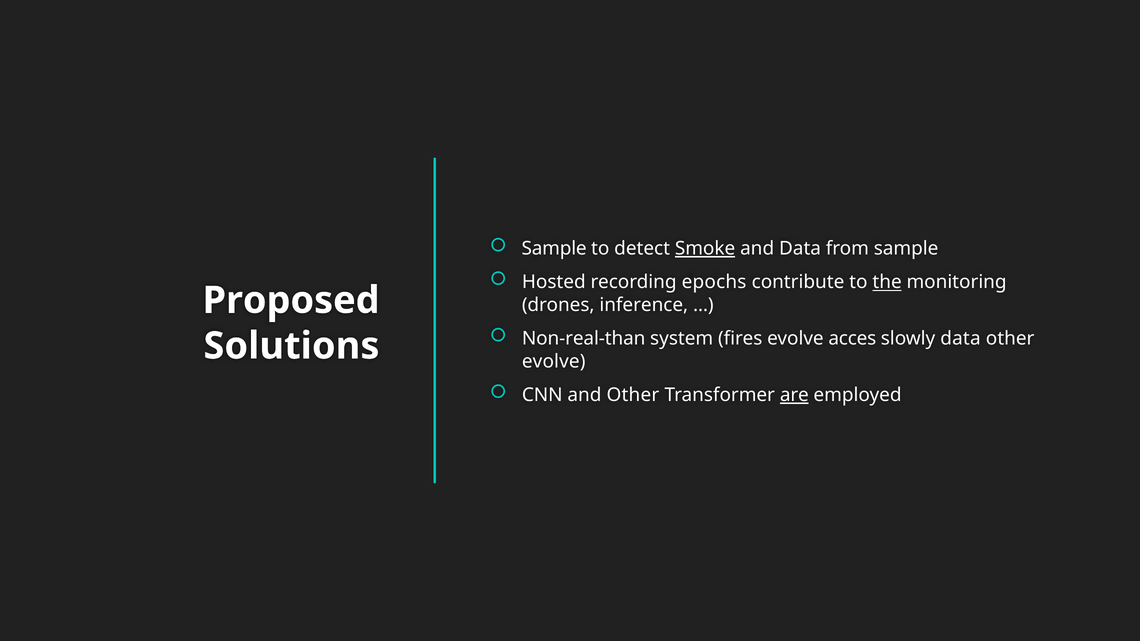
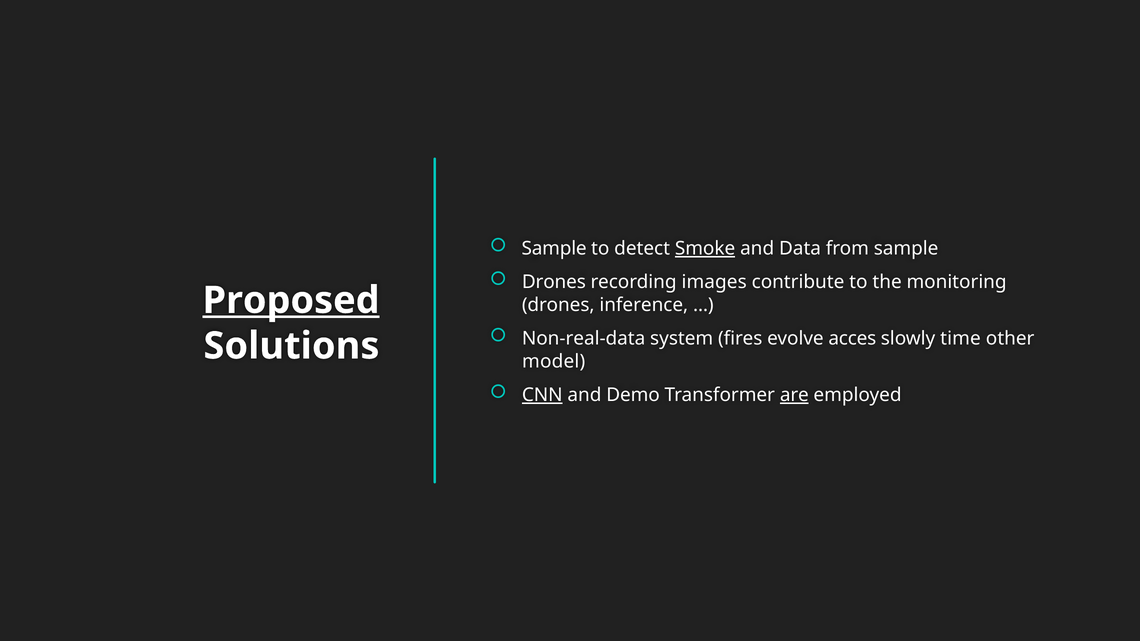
Hosted at (554, 282): Hosted -> Drones
epochs: epochs -> images
the underline: present -> none
Proposed underline: none -> present
Non-real-than: Non-real-than -> Non-real-data
slowly data: data -> time
evolve at (554, 362): evolve -> model
CNN underline: none -> present
and Other: Other -> Demo
